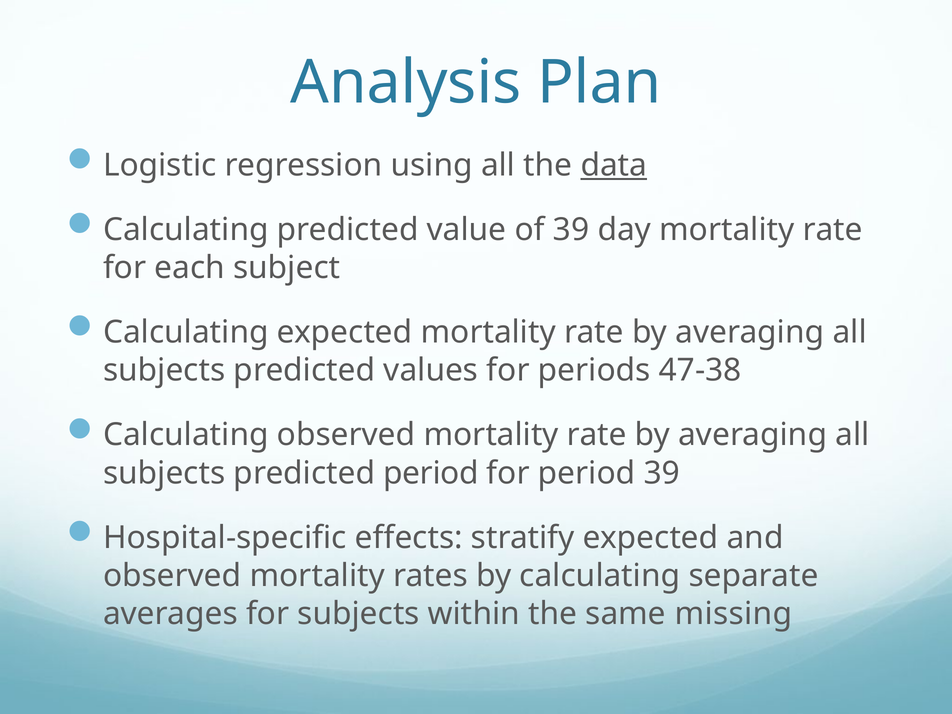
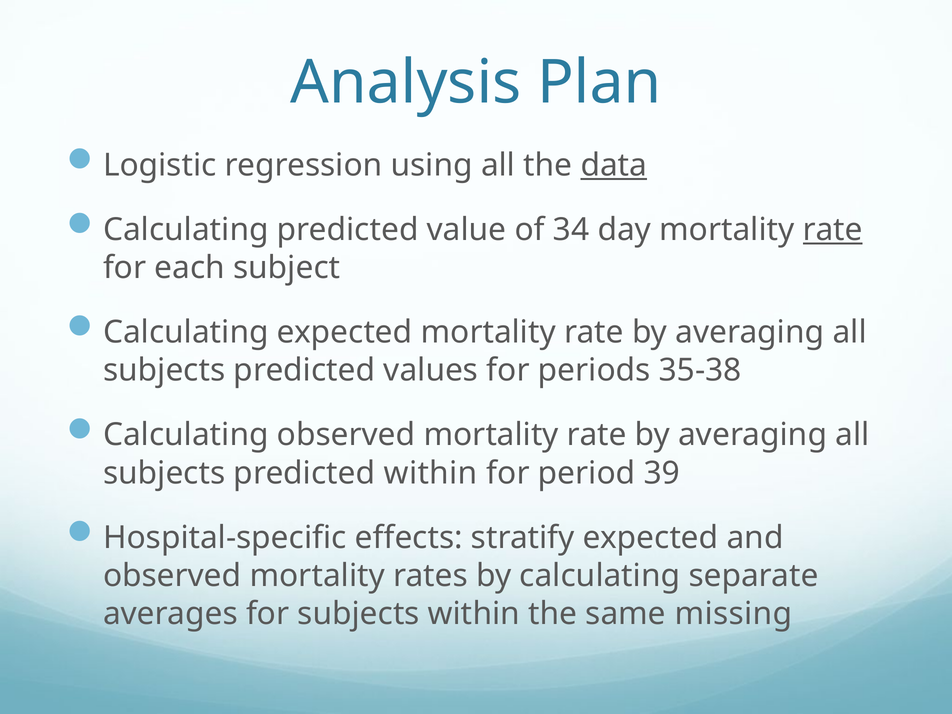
of 39: 39 -> 34
rate at (833, 230) underline: none -> present
47-38: 47-38 -> 35-38
predicted period: period -> within
